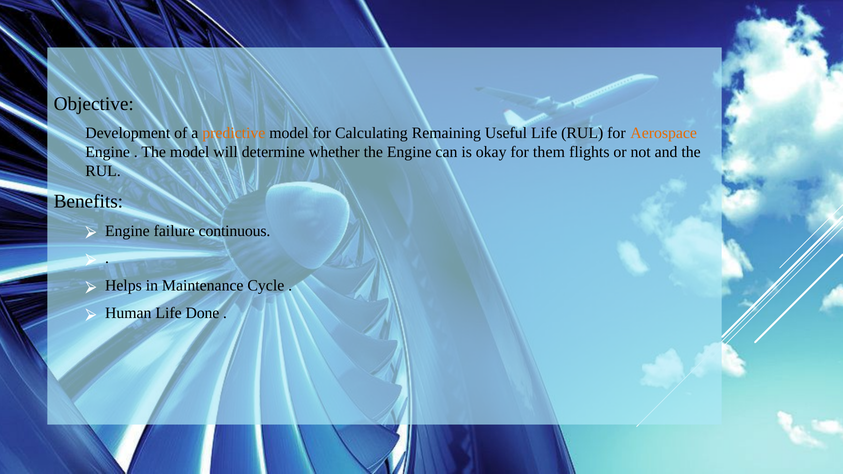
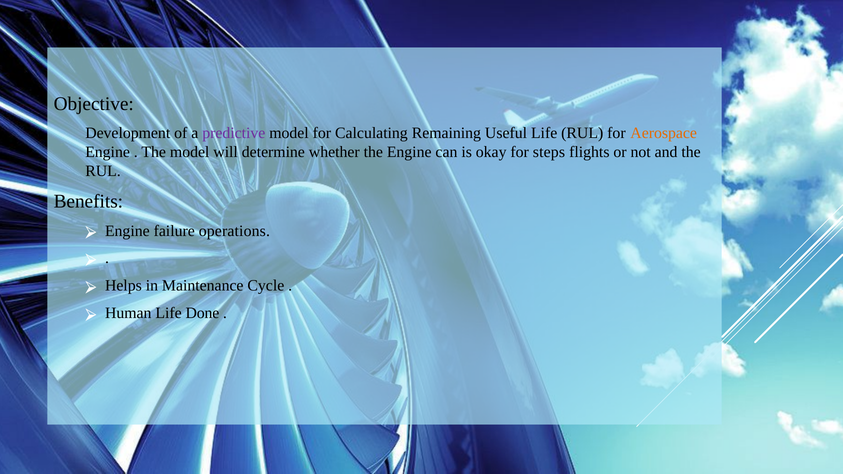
predictive colour: orange -> purple
them: them -> steps
continuous: continuous -> operations
